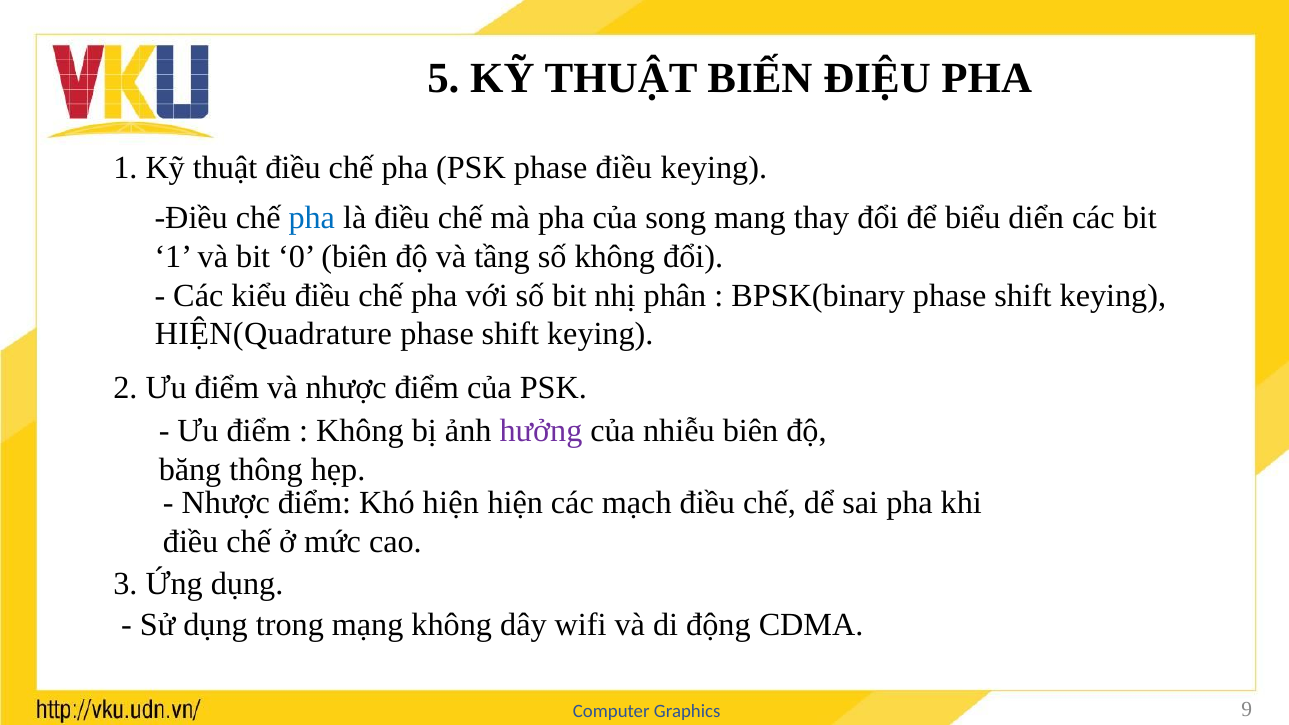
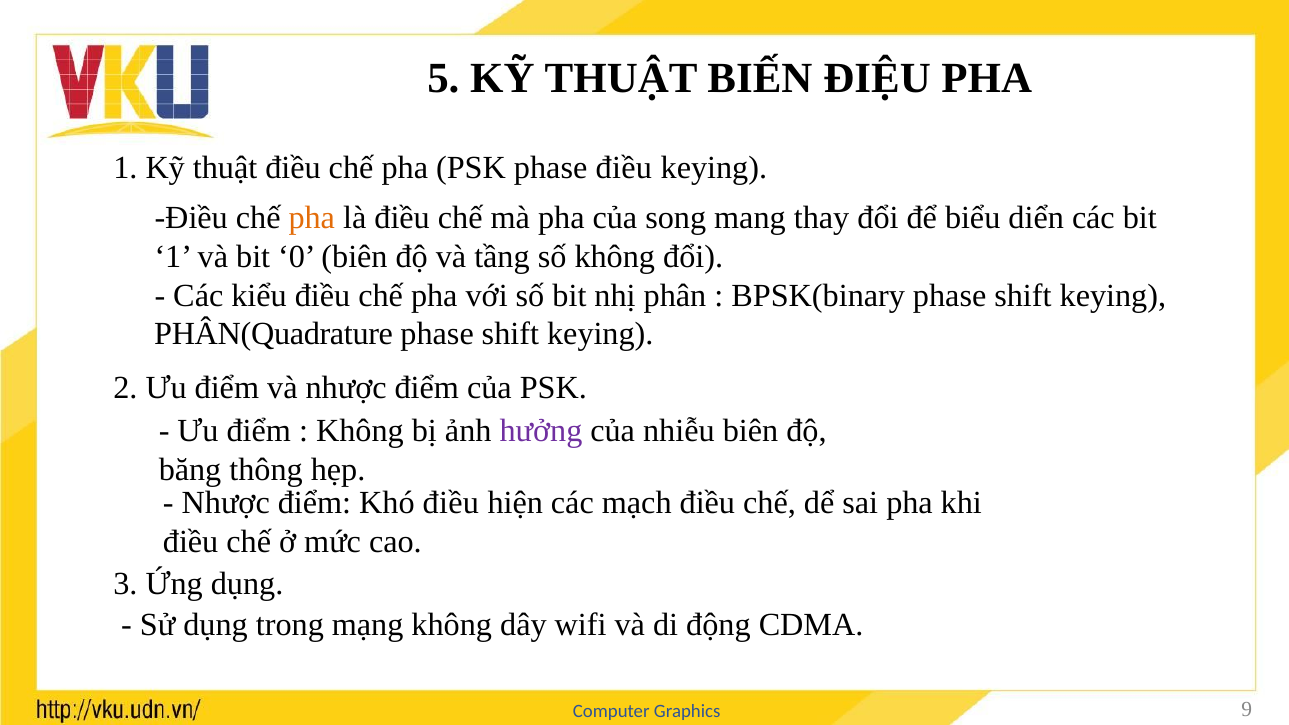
pha at (312, 218) colour: blue -> orange
HIỆN(Quadrature: HIỆN(Quadrature -> PHÂN(Quadrature
Khó hiện: hiện -> điều
